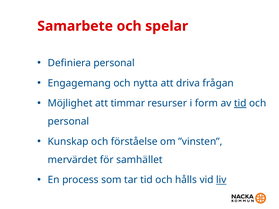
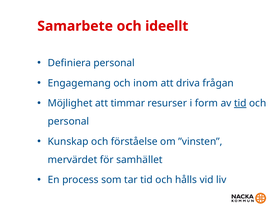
spelar: spelar -> ideellt
nytta: nytta -> inom
liv underline: present -> none
